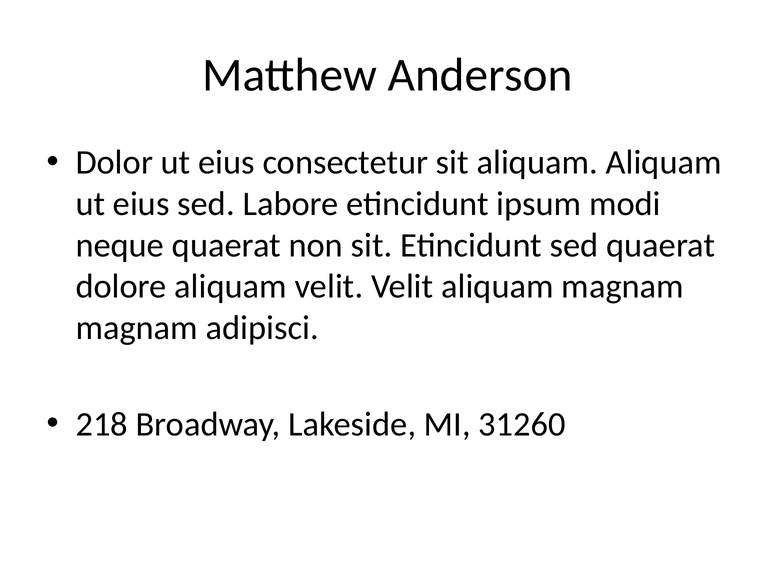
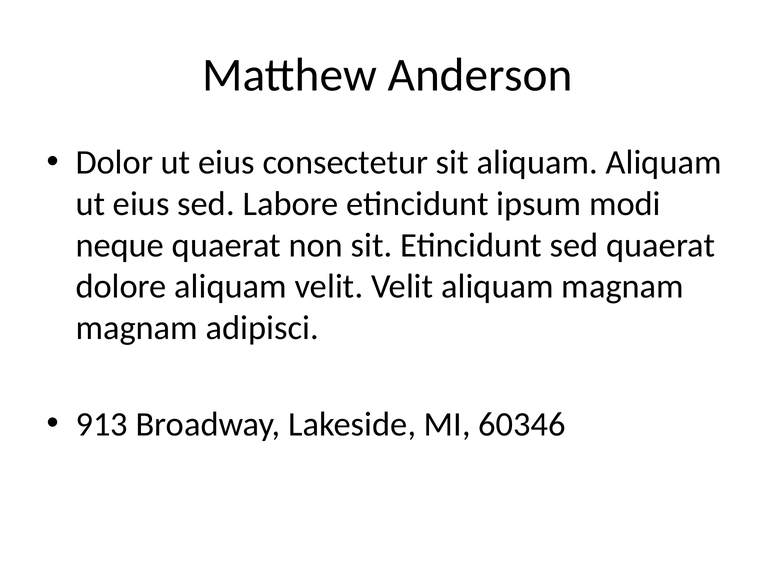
218: 218 -> 913
31260: 31260 -> 60346
